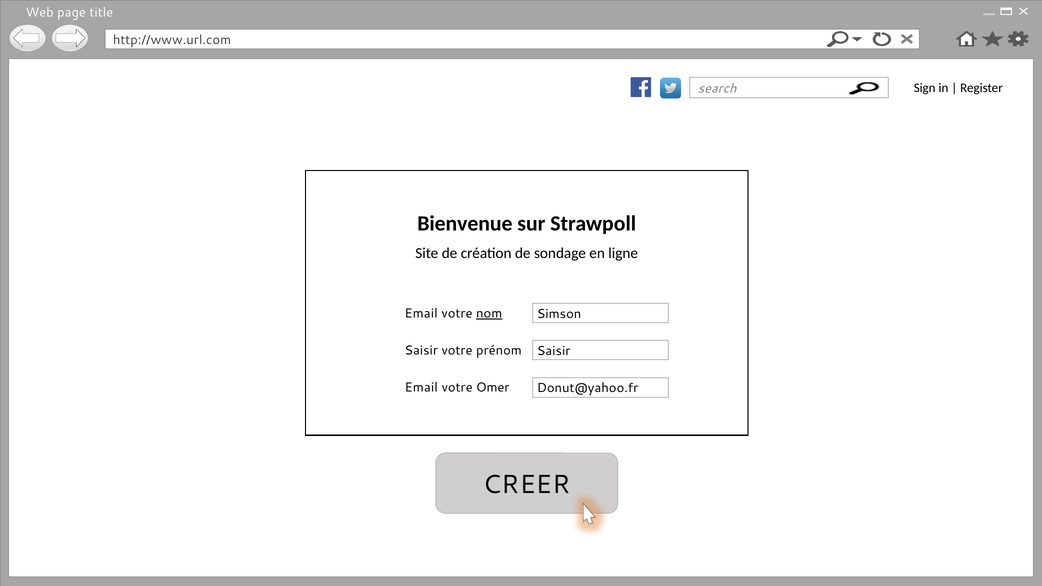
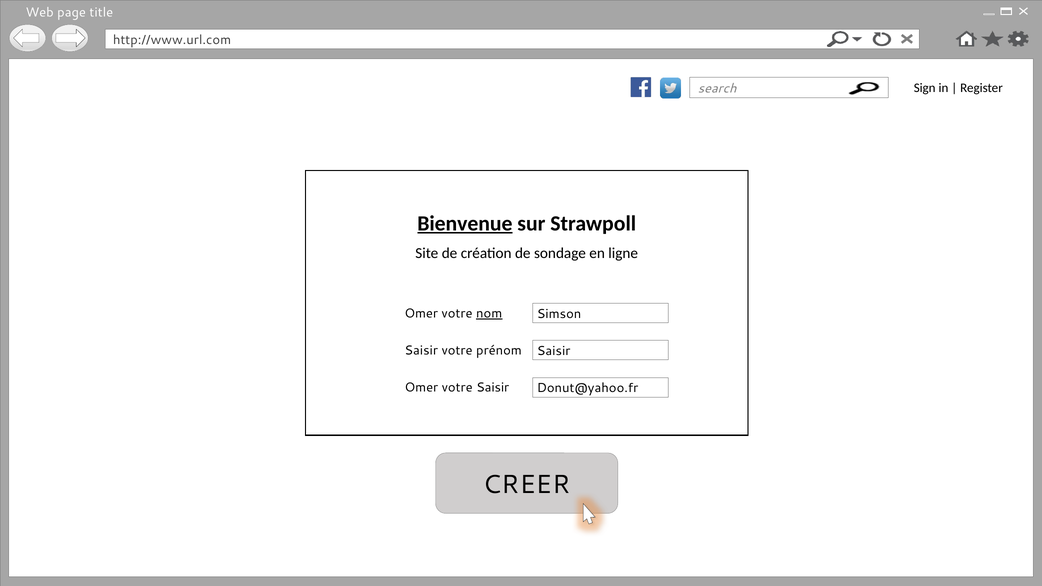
Bienvenue underline: none -> present
Email at (421, 313): Email -> Omer
Email at (421, 388): Email -> Omer
votre Omer: Omer -> Saisir
